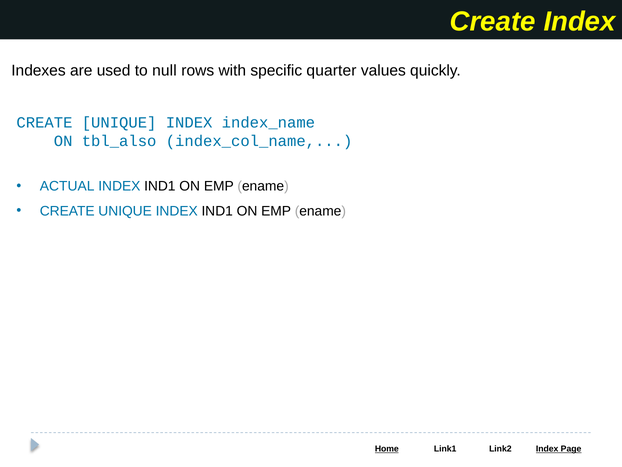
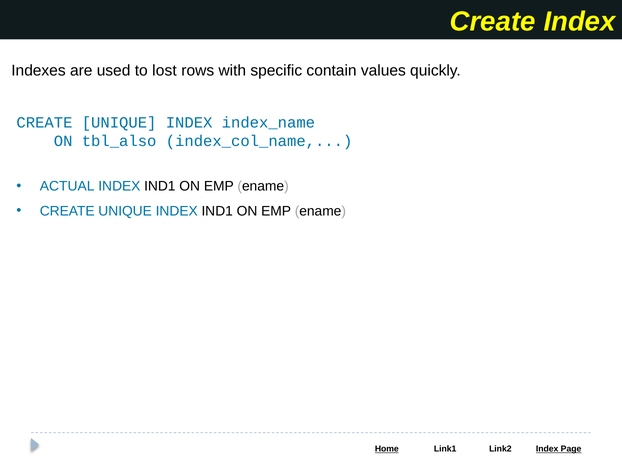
null: null -> lost
quarter: quarter -> contain
